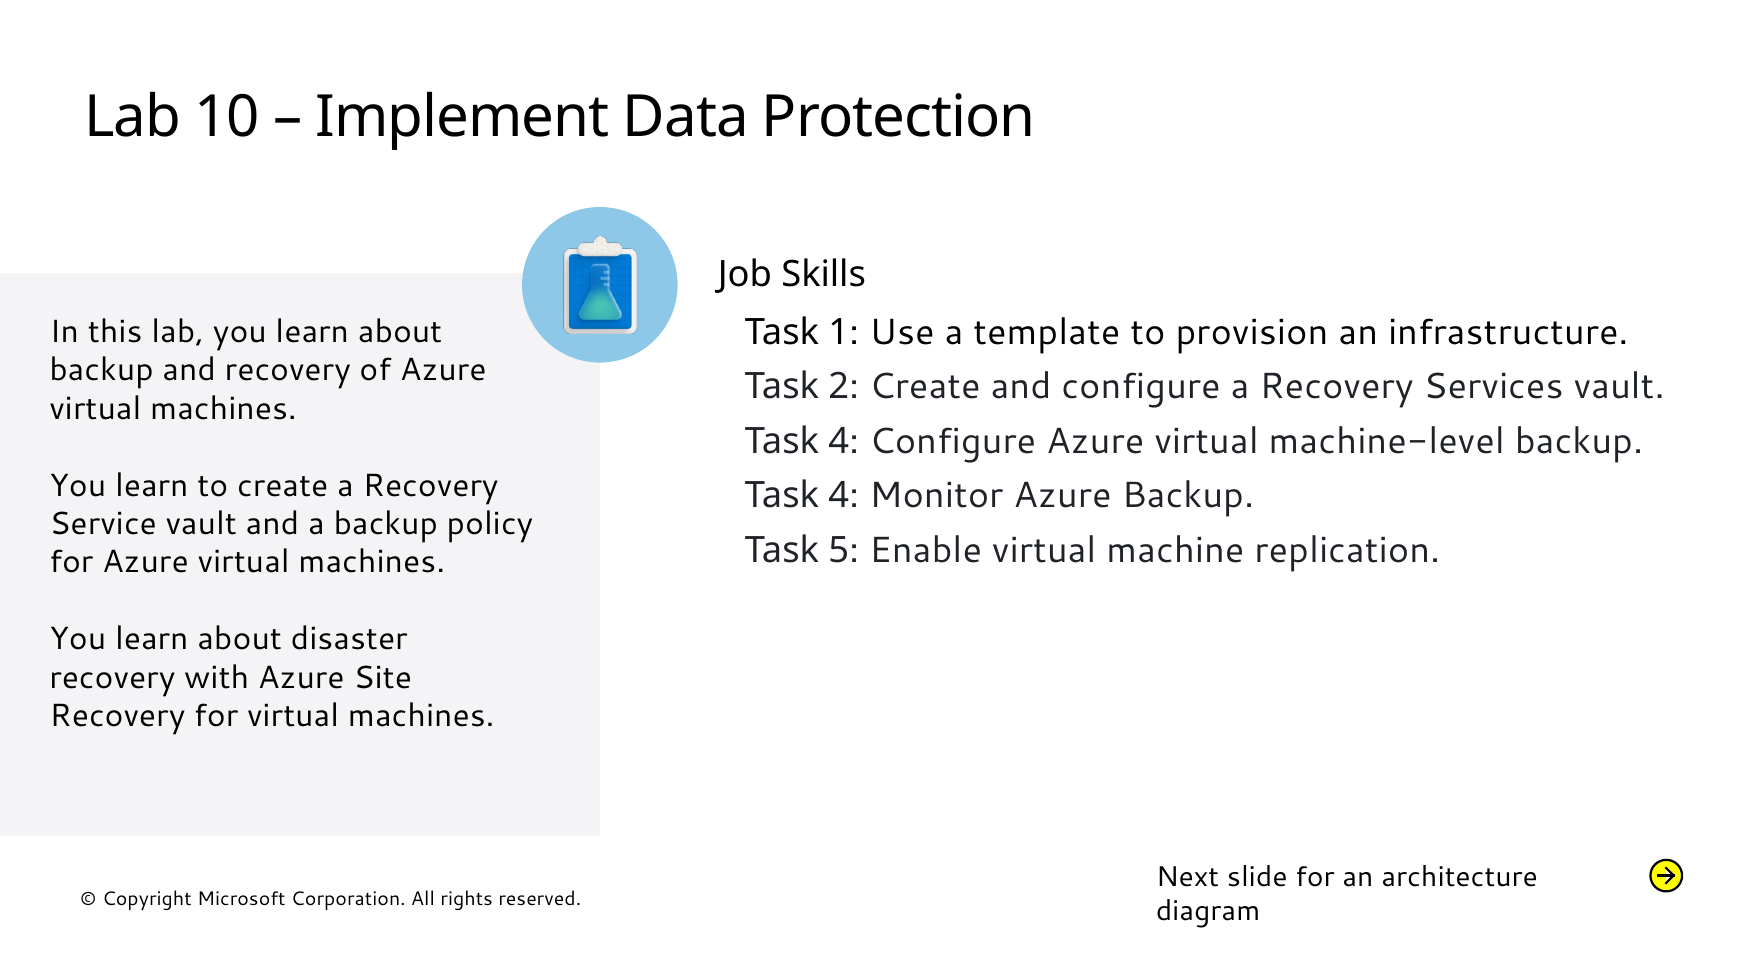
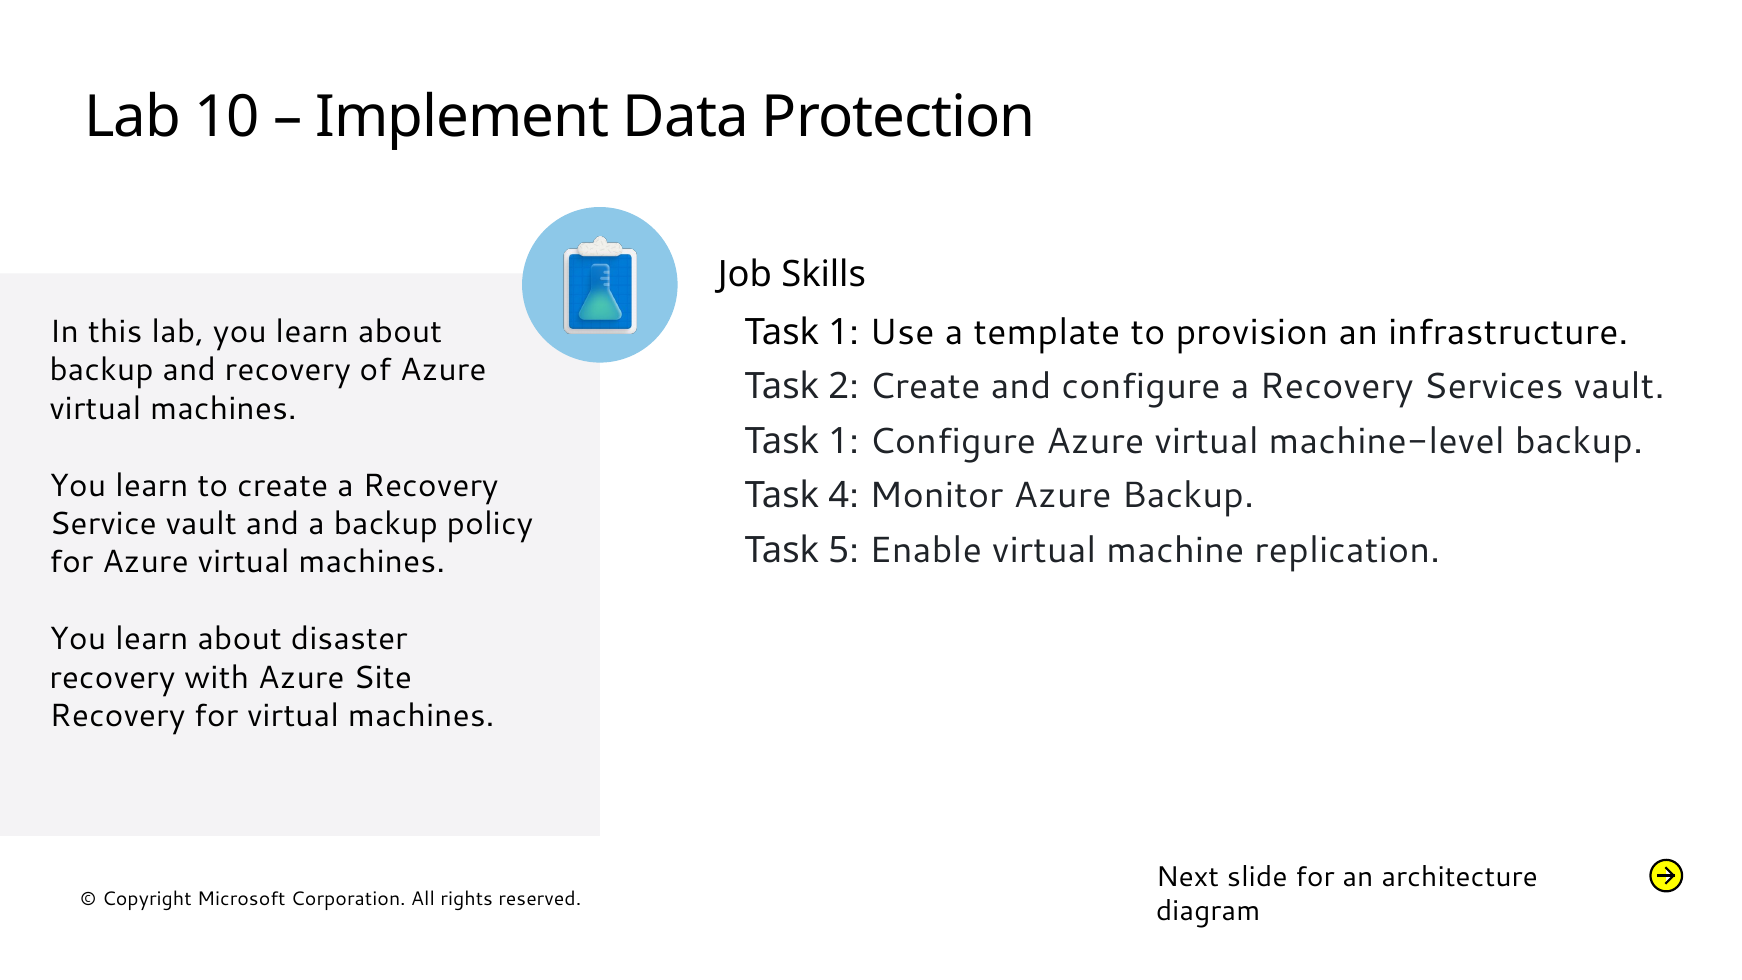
4 at (839, 441): 4 -> 1
